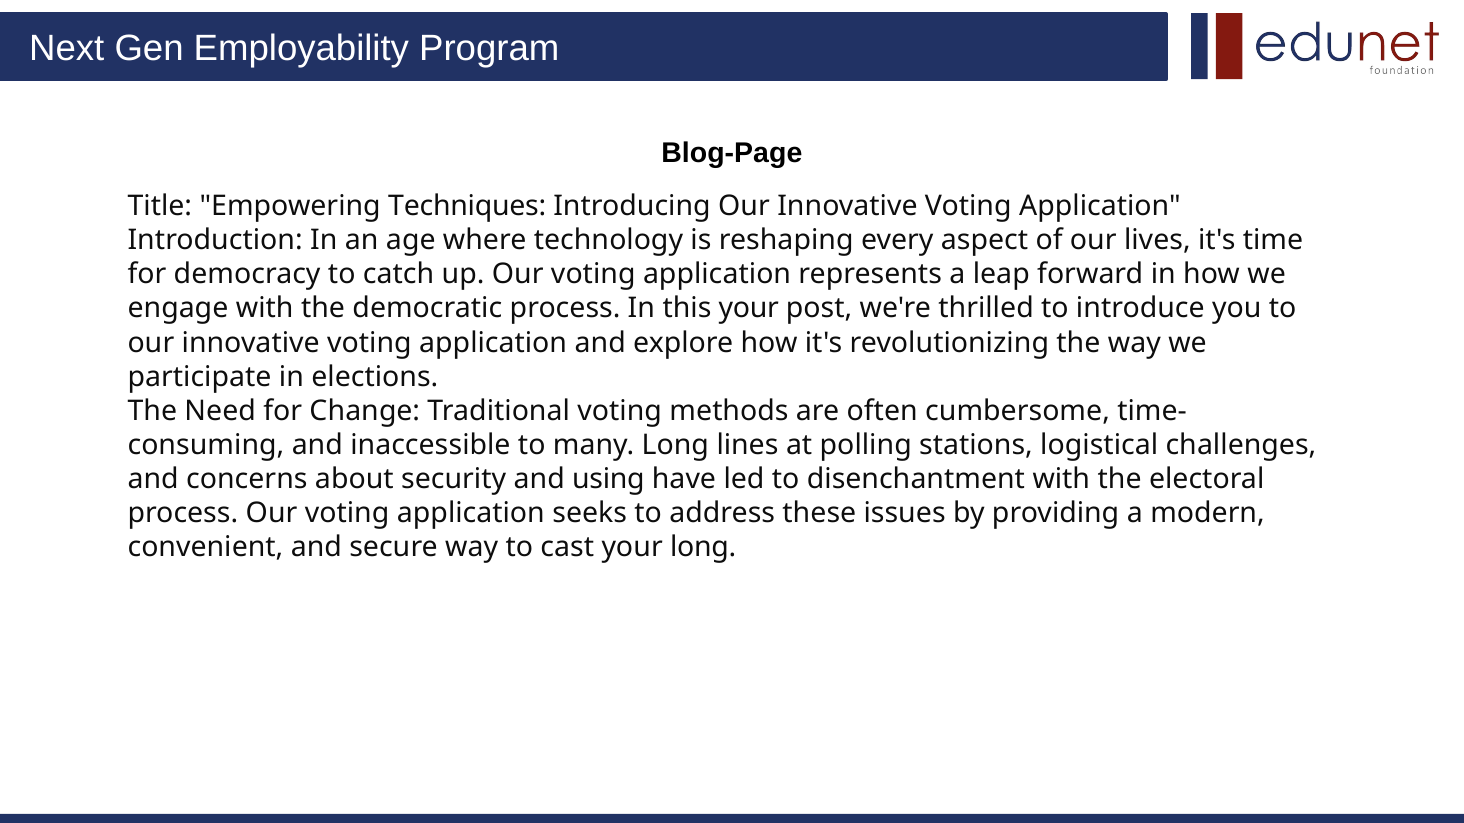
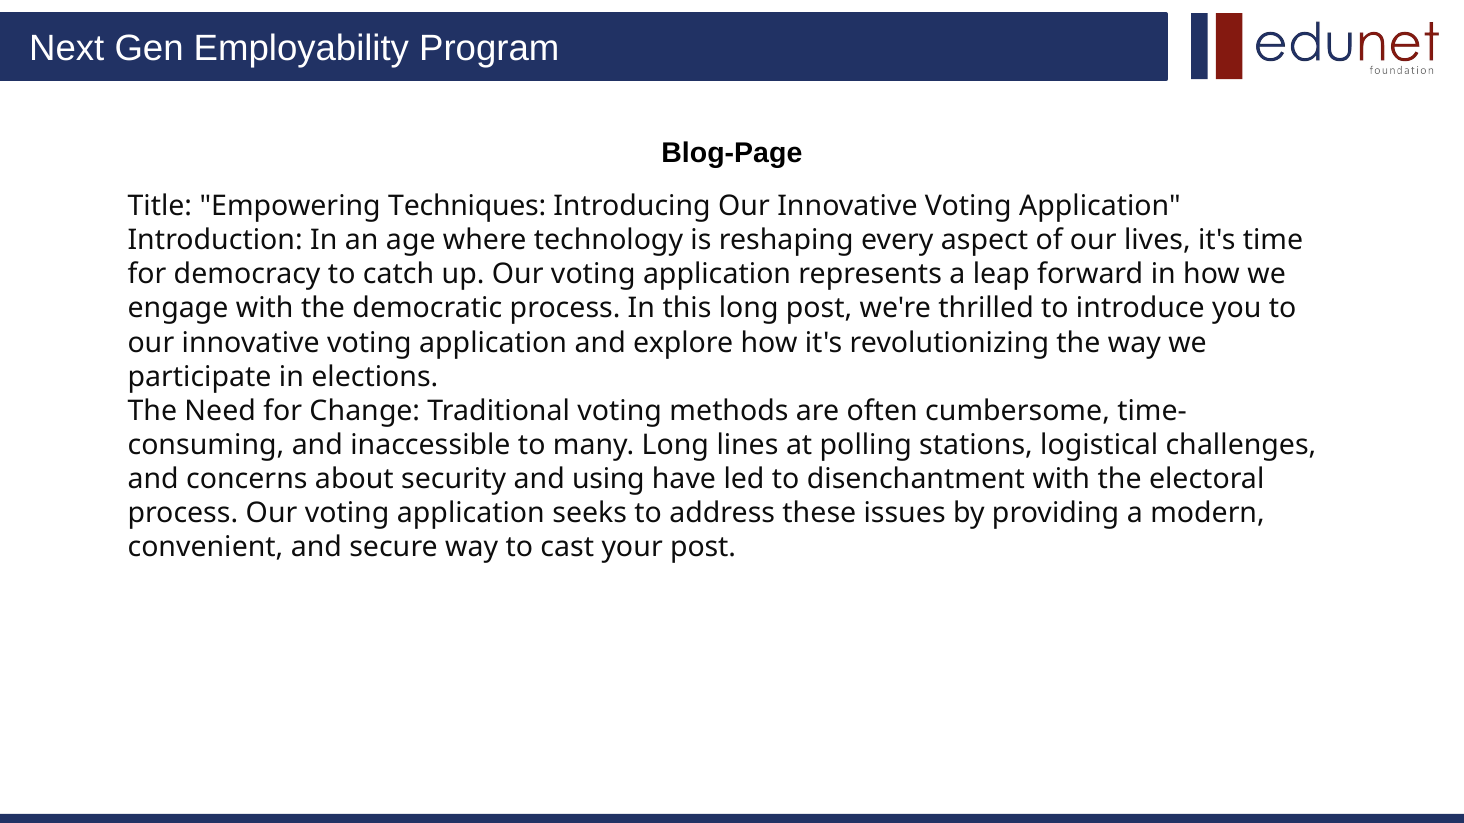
this your: your -> long
your long: long -> post
